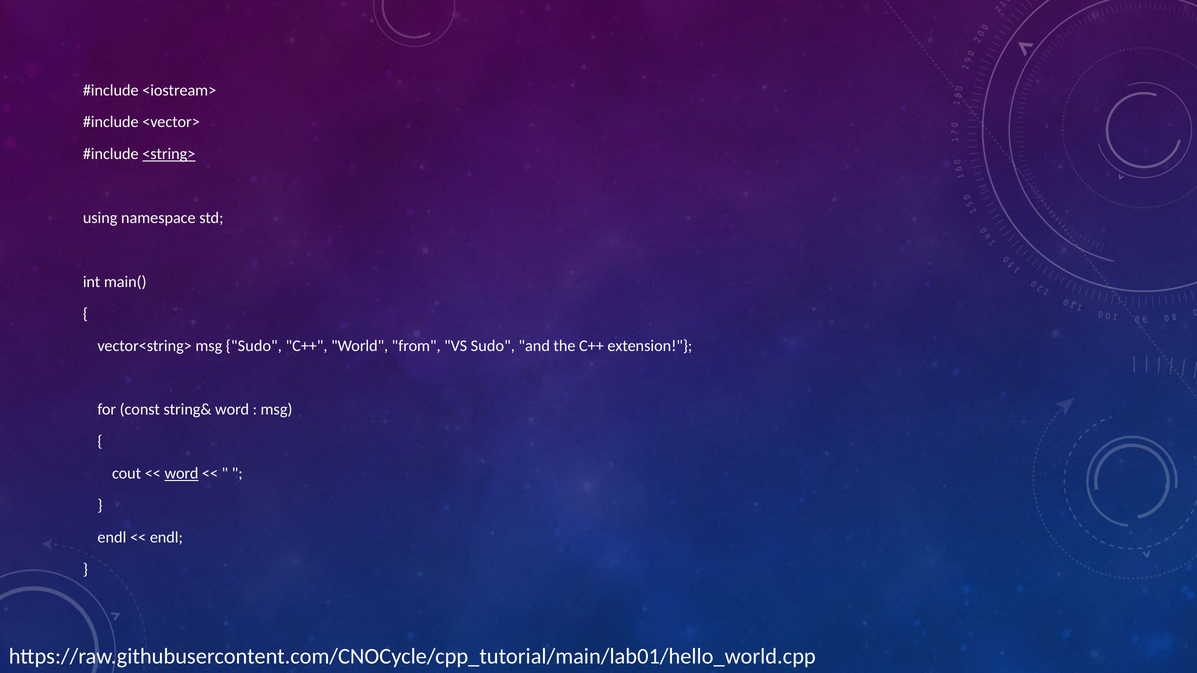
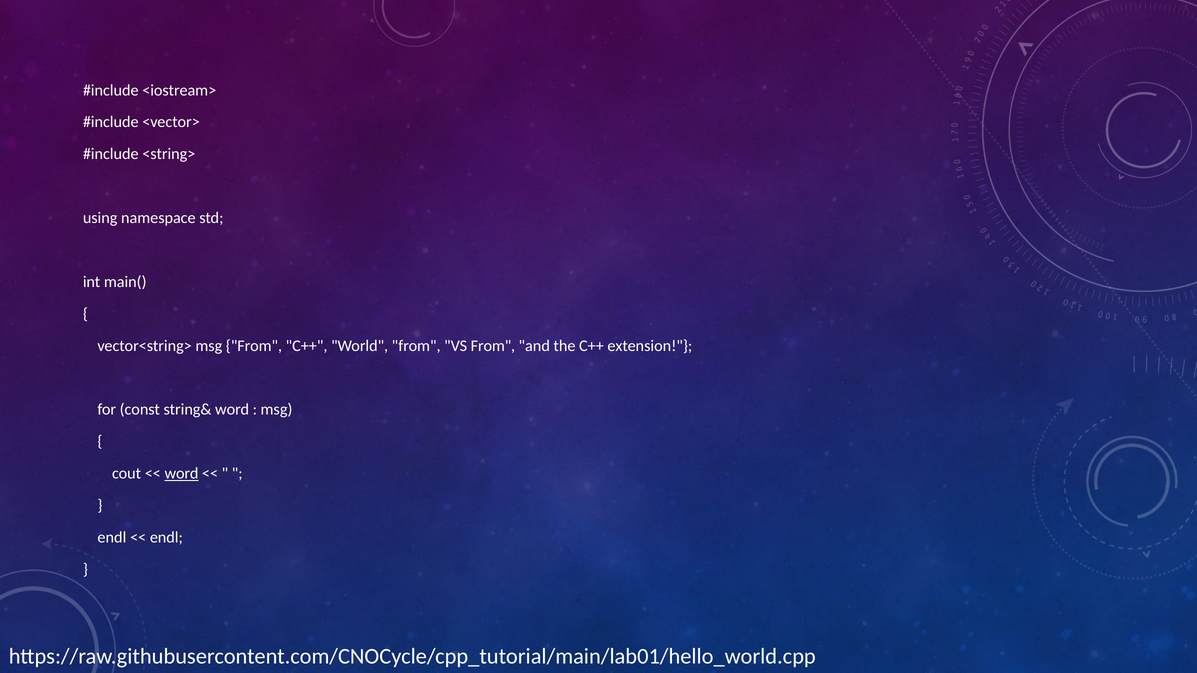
<string> underline: present -> none
msg Sudo: Sudo -> From
VS Sudo: Sudo -> From
